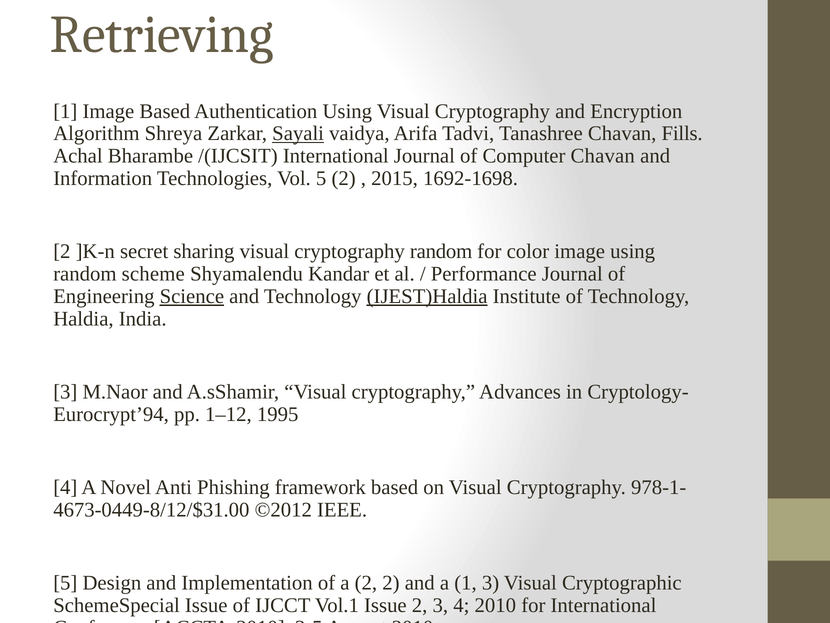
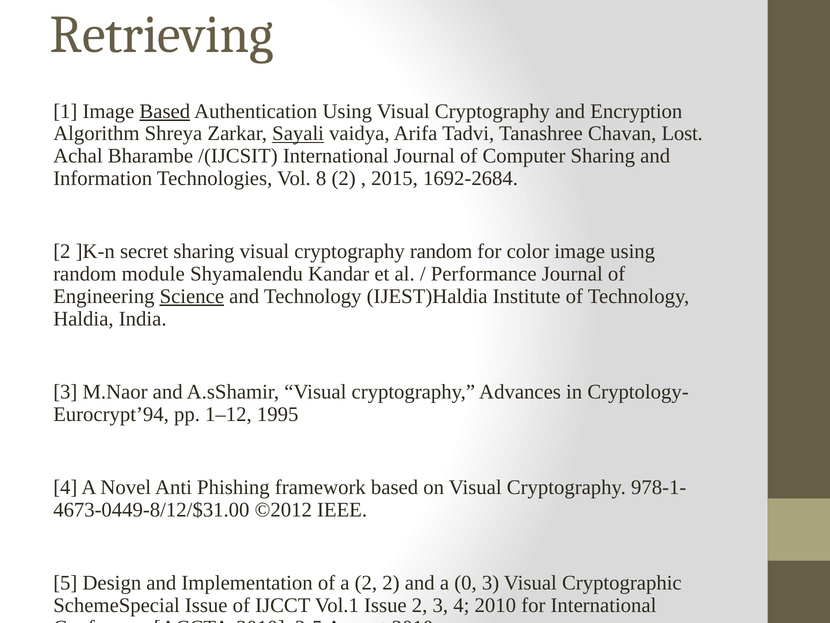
Based at (165, 111) underline: none -> present
Fills: Fills -> Lost
Computer Chavan: Chavan -> Sharing
Vol 5: 5 -> 8
1692-1698: 1692-1698 -> 1692-2684
scheme: scheme -> module
IJEST)Haldia underline: present -> none
a 1: 1 -> 0
